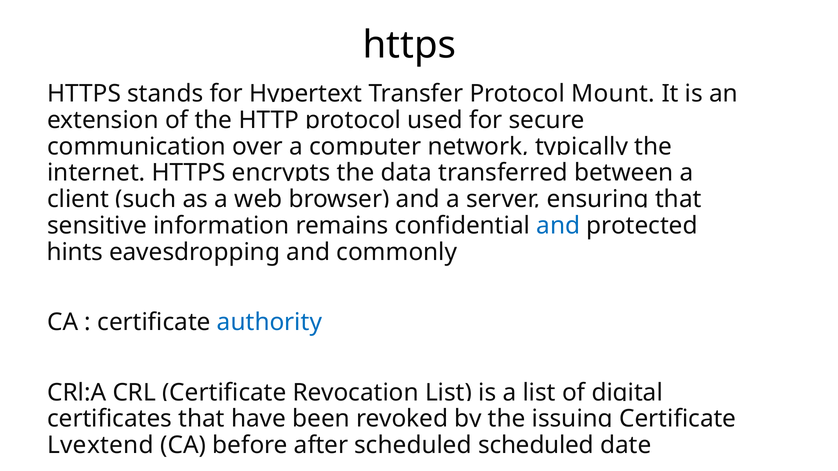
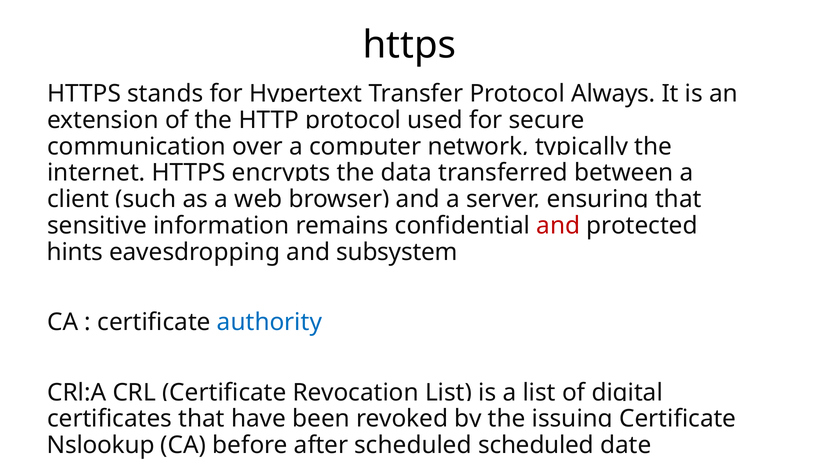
Mount: Mount -> Always
and at (558, 226) colour: blue -> red
commonly: commonly -> subsystem
Lvextend: Lvextend -> Nslookup
